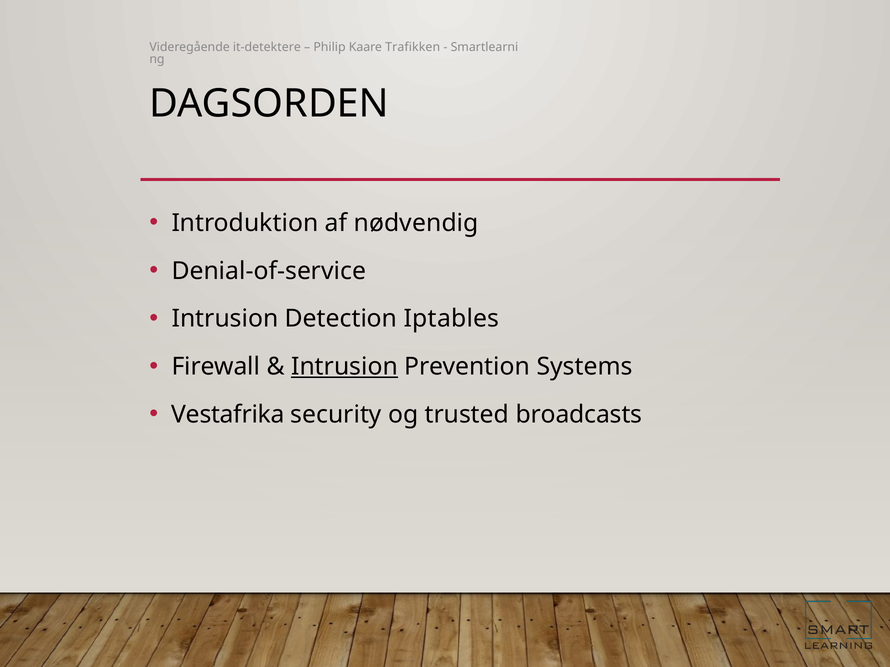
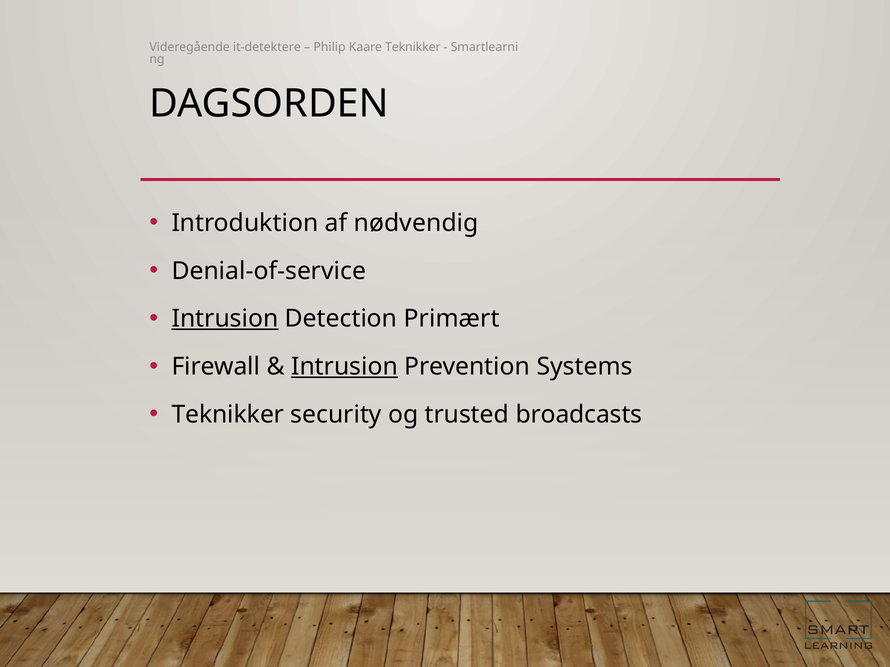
Kaare Trafikken: Trafikken -> Teknikker
Intrusion at (225, 319) underline: none -> present
Iptables: Iptables -> Primært
Vestafrika at (228, 415): Vestafrika -> Teknikker
